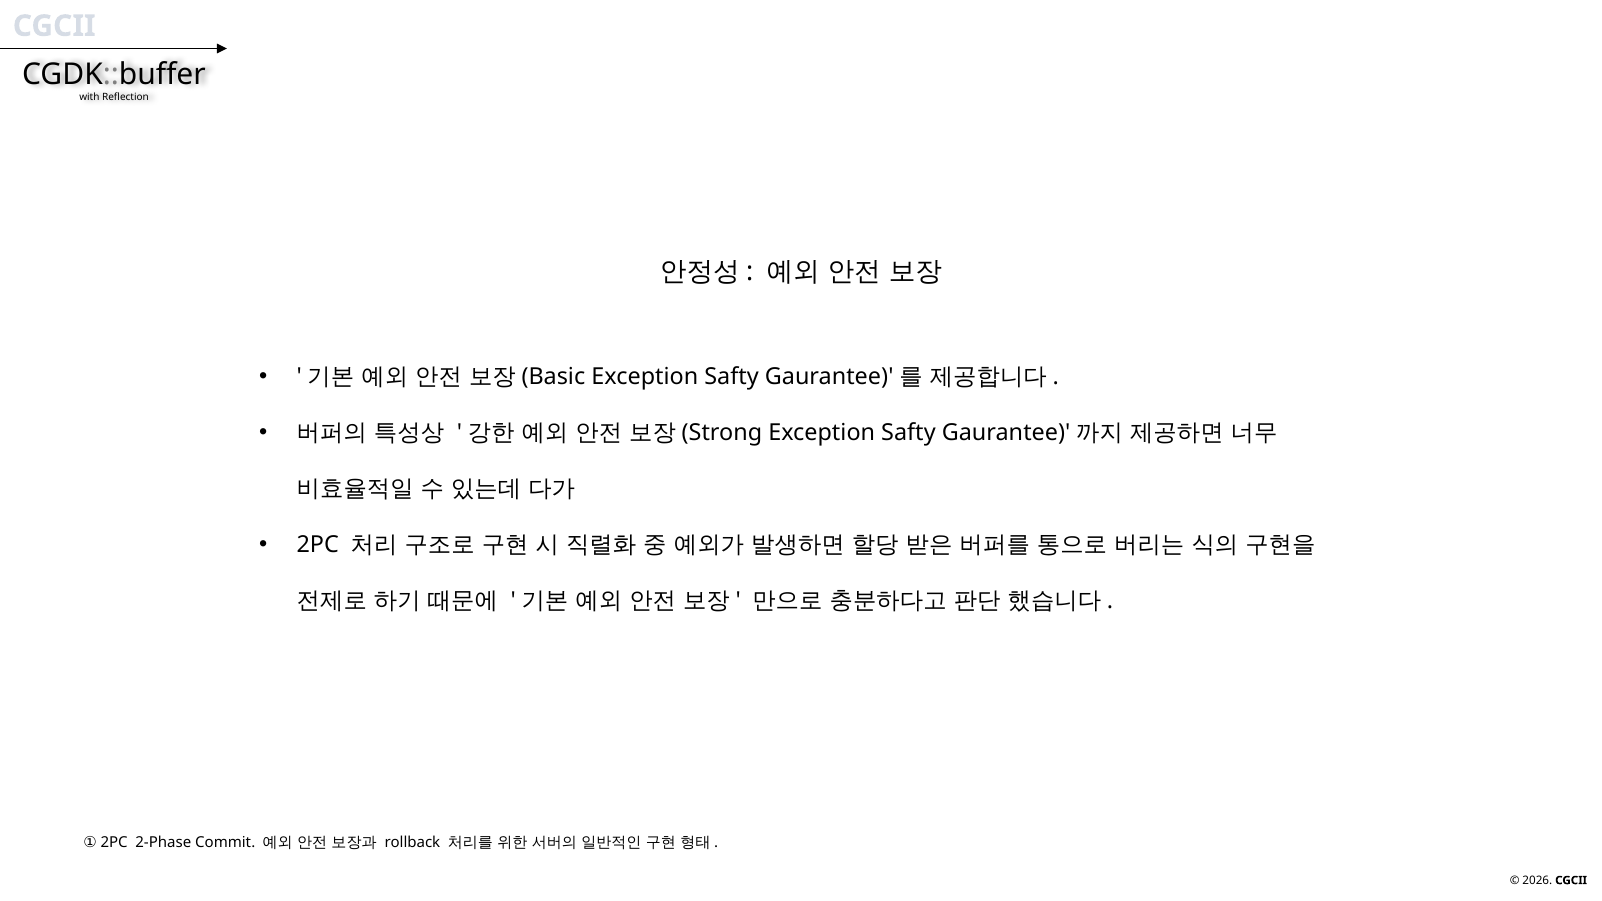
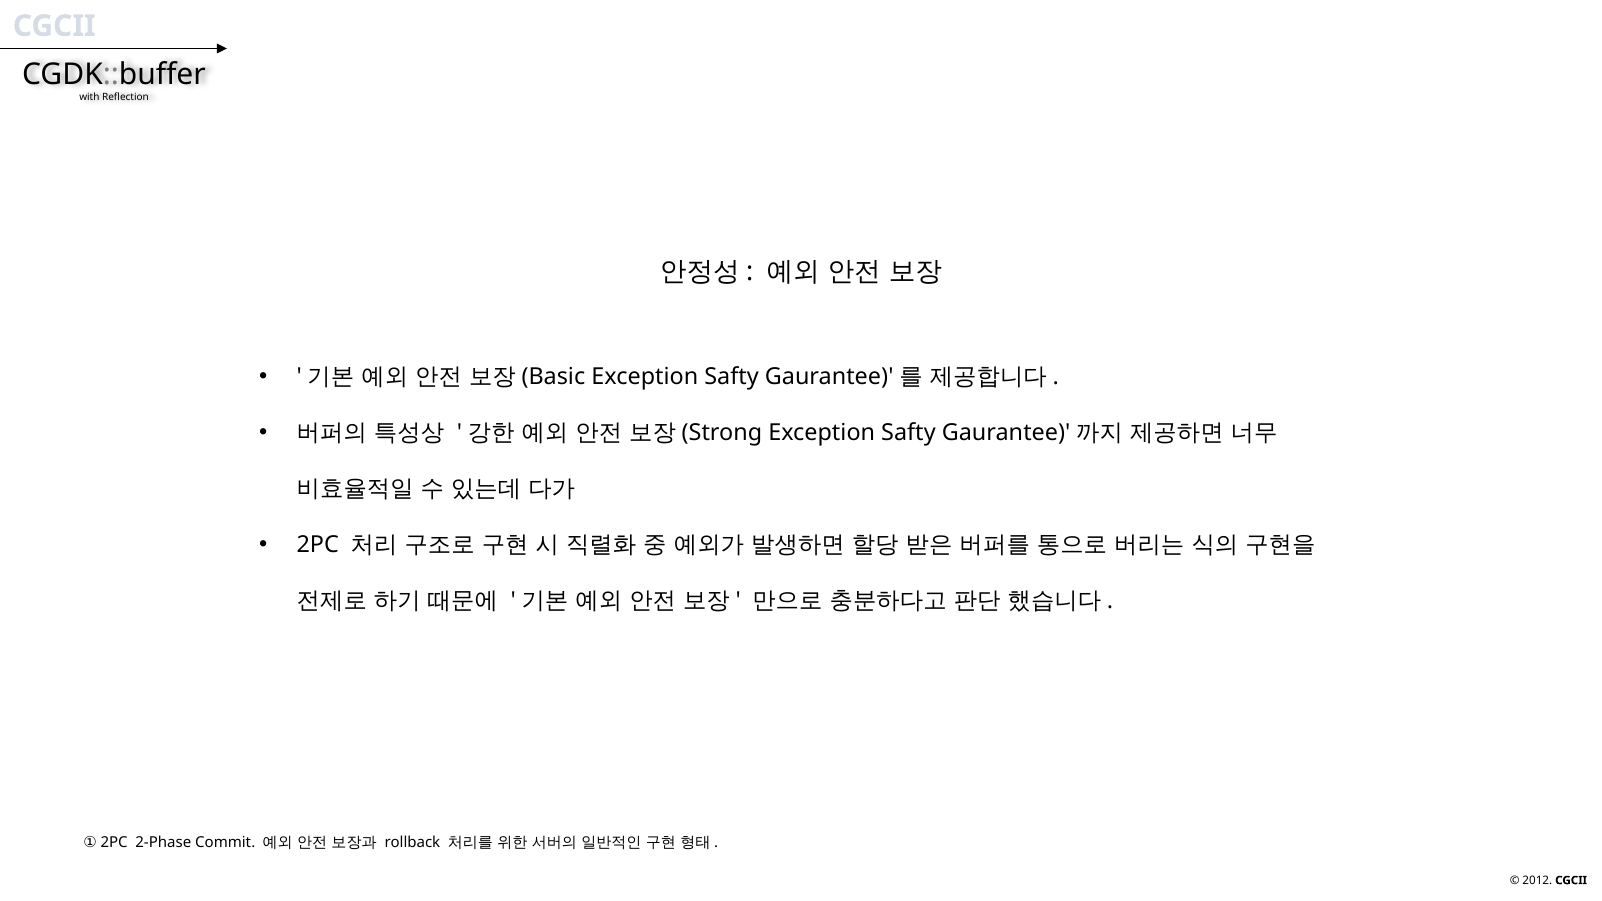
2026: 2026 -> 2012
